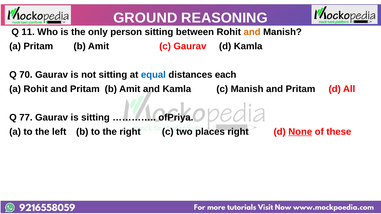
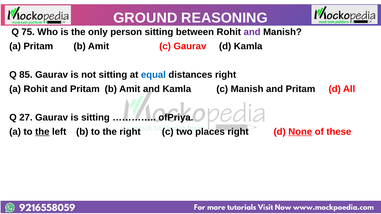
11: 11 -> 75
and at (252, 32) colour: orange -> purple
70: 70 -> 85
distances each: each -> right
77: 77 -> 27
the at (42, 132) underline: none -> present
